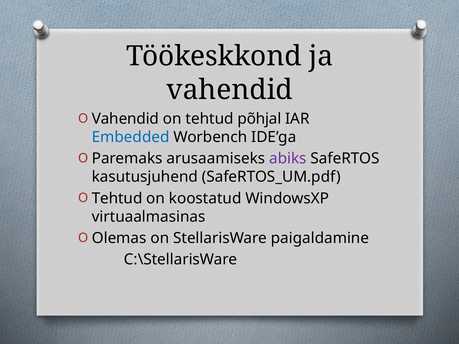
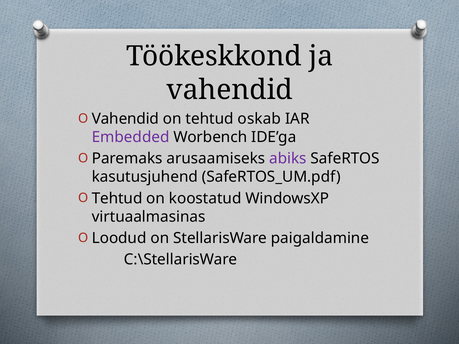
põhjal: põhjal -> oskab
Embedded colour: blue -> purple
Olemas: Olemas -> Loodud
